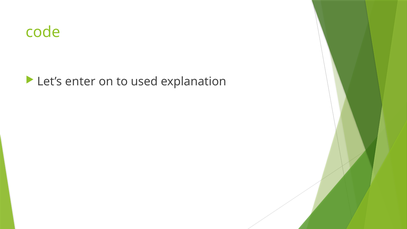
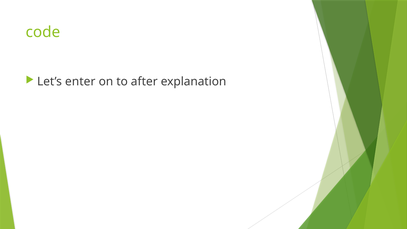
used: used -> after
